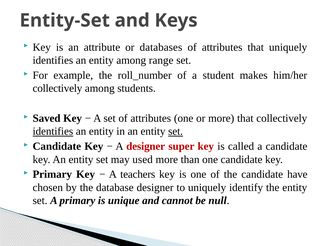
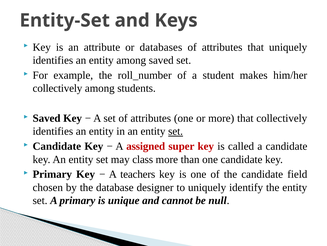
among range: range -> saved
identifies at (53, 131) underline: present -> none
A designer: designer -> assigned
used: used -> class
have: have -> field
